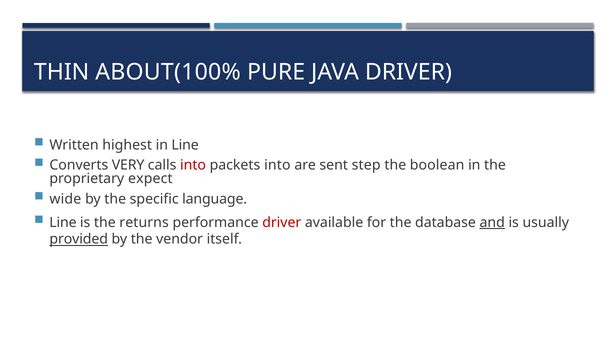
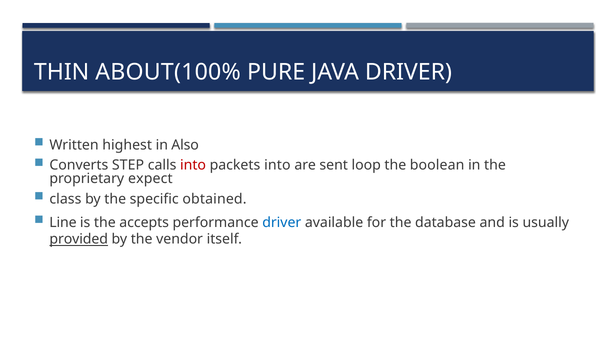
in Line: Line -> Also
VERY: VERY -> STEP
step: step -> loop
wide: wide -> class
language: language -> obtained
returns: returns -> accepts
driver at (282, 223) colour: red -> blue
and underline: present -> none
